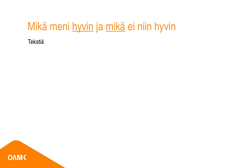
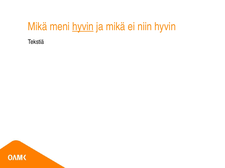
mikä at (116, 27) underline: present -> none
